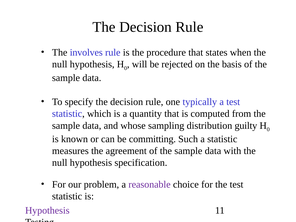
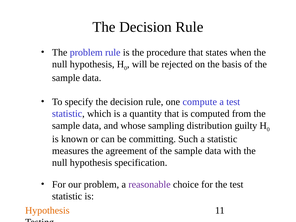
The involves: involves -> problem
typically: typically -> compute
Hypothesis at (47, 210) colour: purple -> orange
